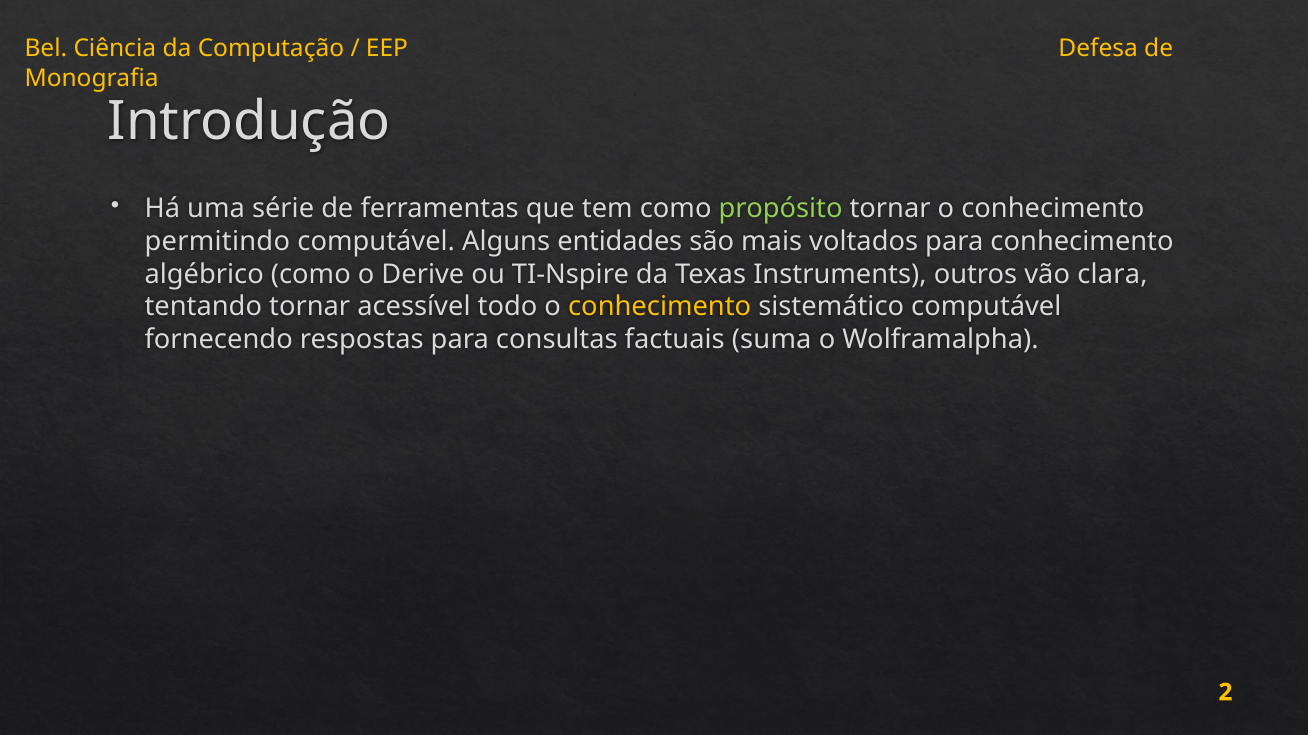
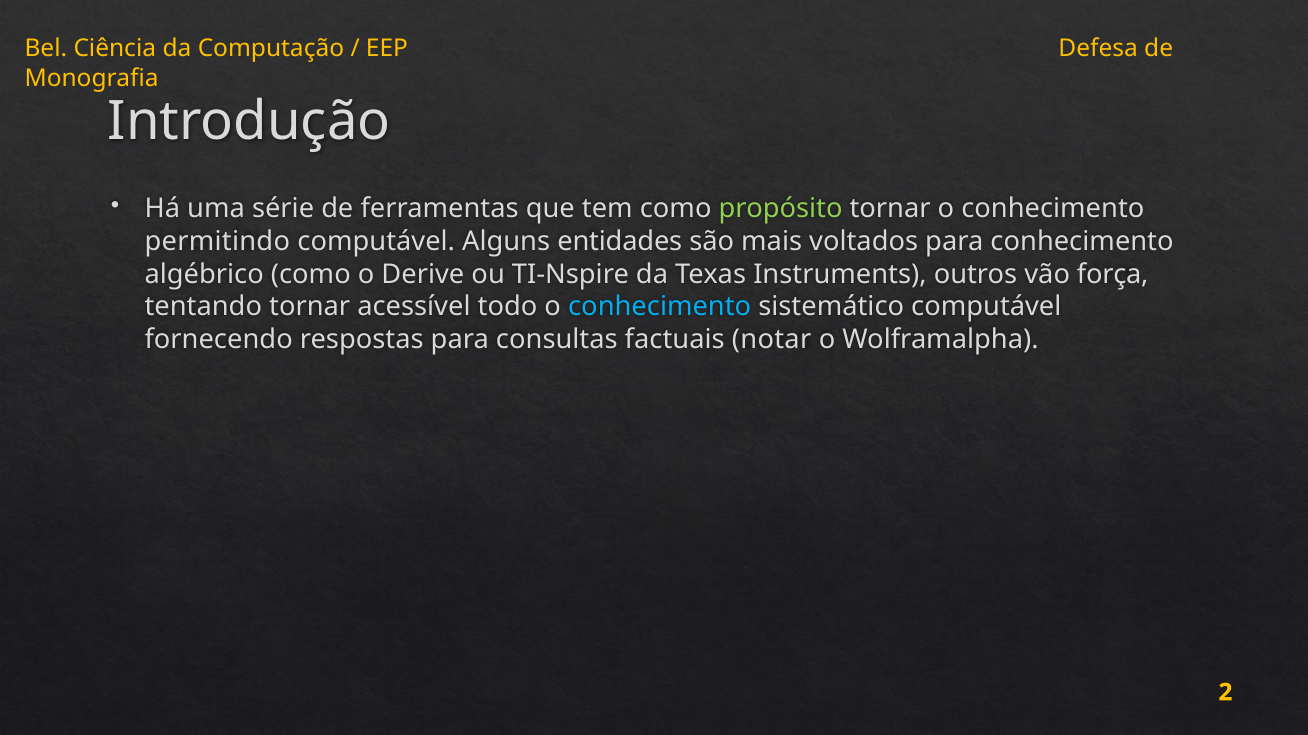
clara: clara -> força
conhecimento at (660, 307) colour: yellow -> light blue
suma: suma -> notar
